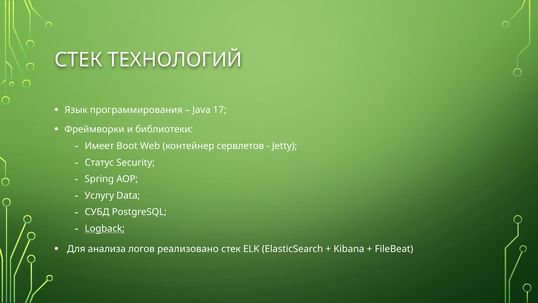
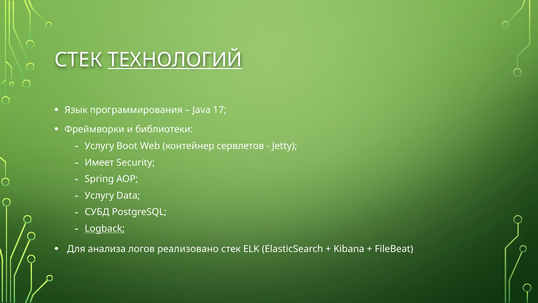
ТЕХНОЛОГИЙ underline: none -> present
Имеет at (99, 146): Имеет -> Услугу
Статус: Статус -> Имеет
